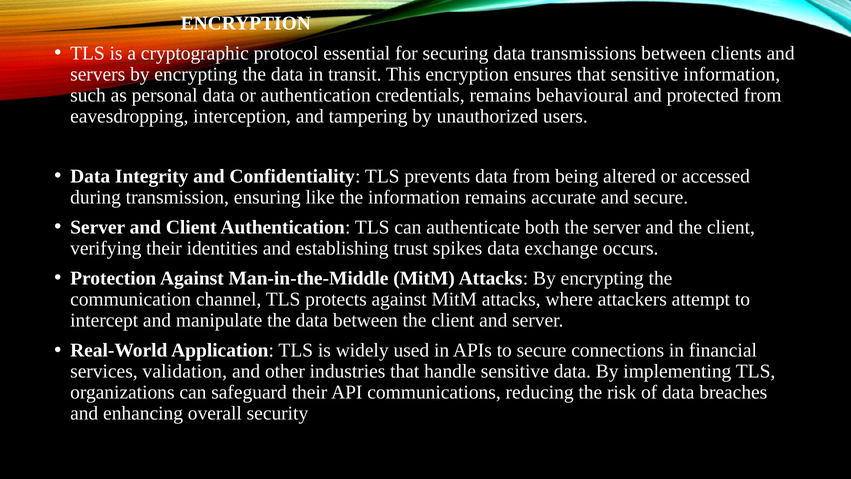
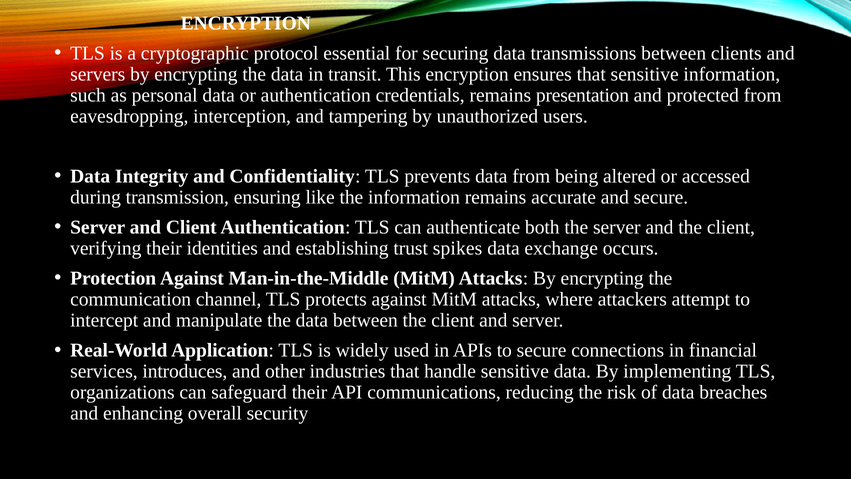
behavioural: behavioural -> presentation
validation: validation -> introduces
